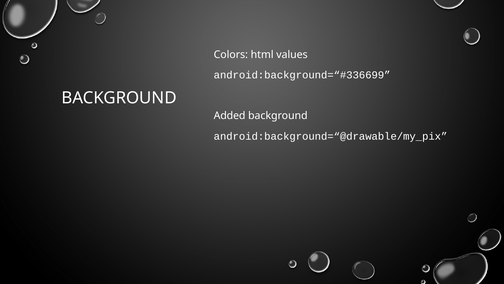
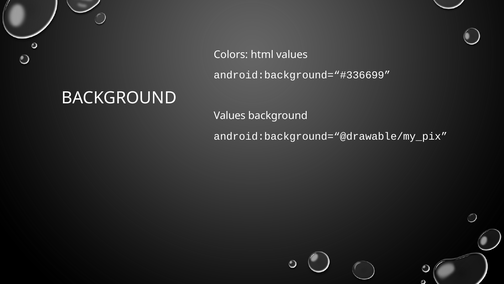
Added at (230, 116): Added -> Values
